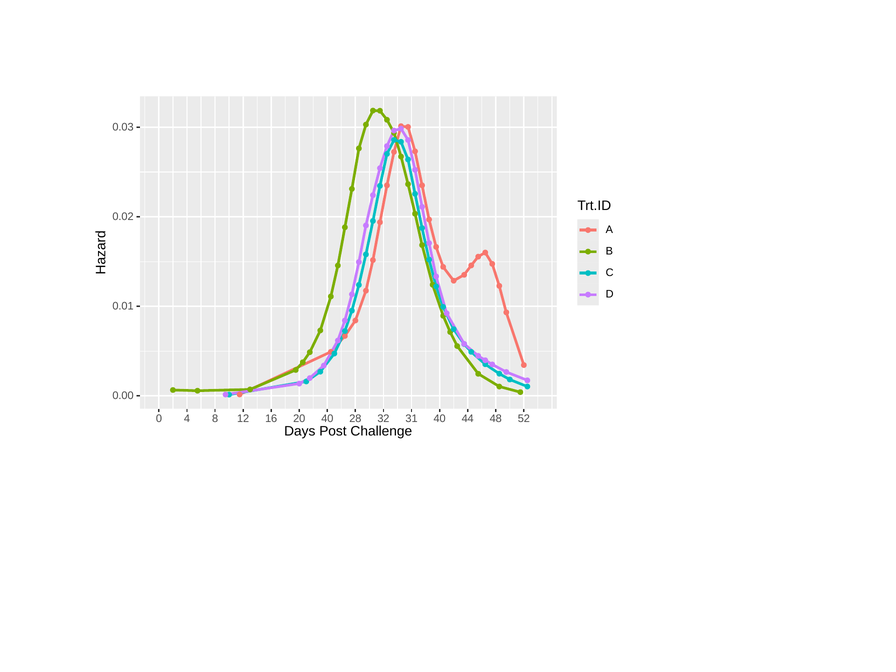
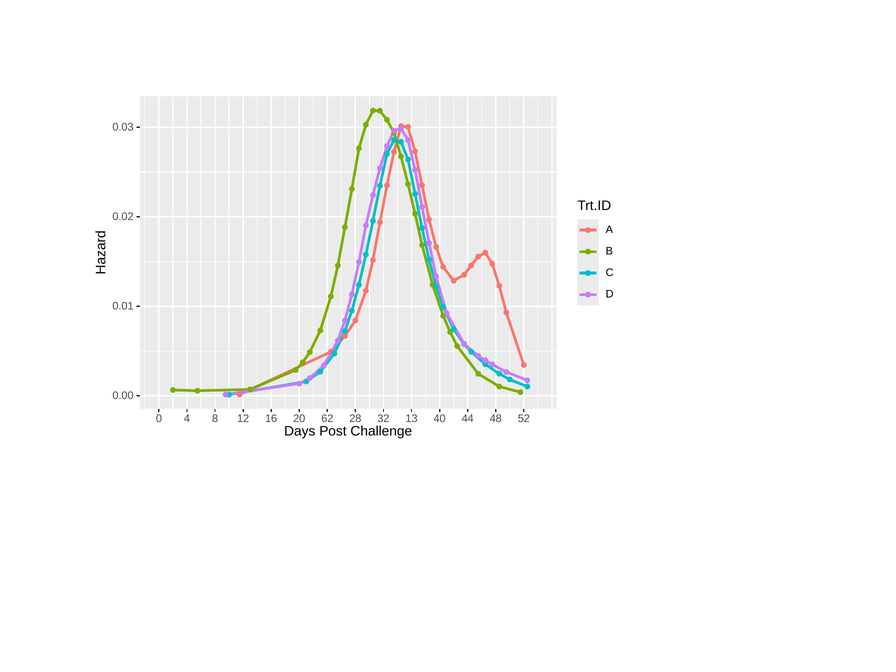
20 40: 40 -> 62
31: 31 -> 13
